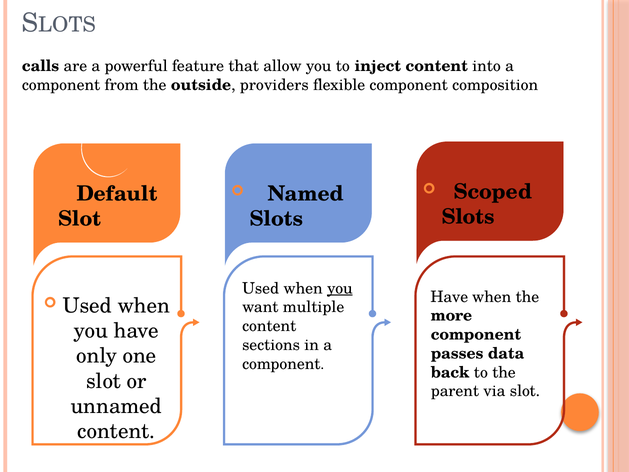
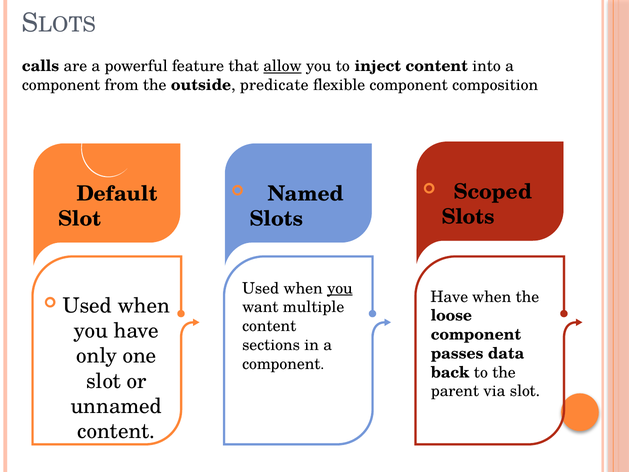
allow underline: none -> present
providers: providers -> predicate
more: more -> loose
